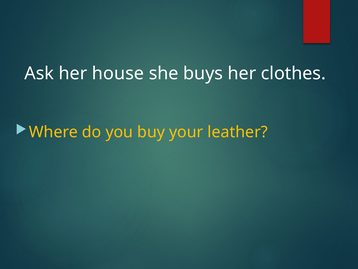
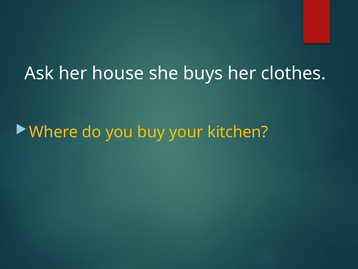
leather: leather -> kitchen
